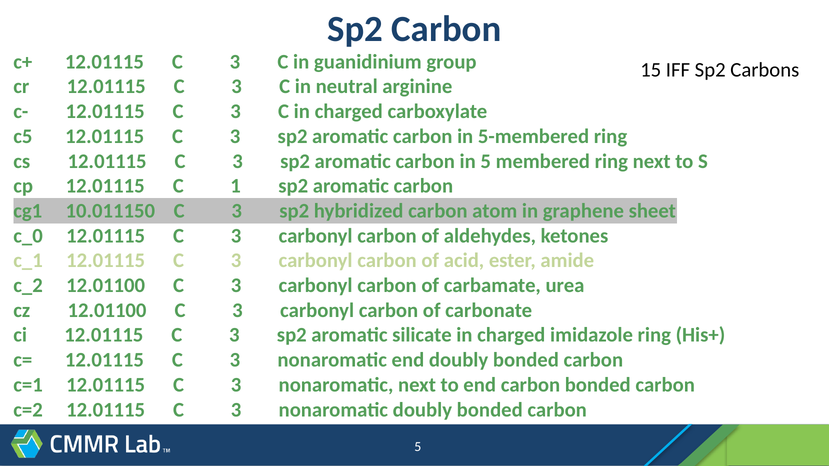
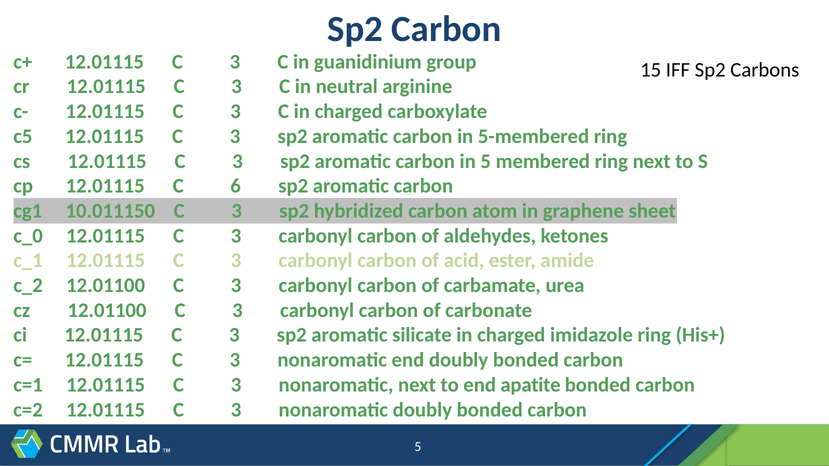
1: 1 -> 6
end carbon: carbon -> apatite
